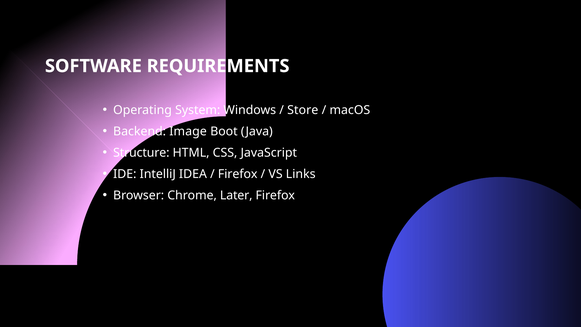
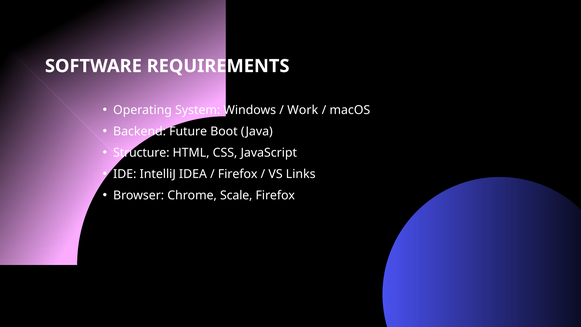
Store: Store -> Work
Image: Image -> Future
Later: Later -> Scale
